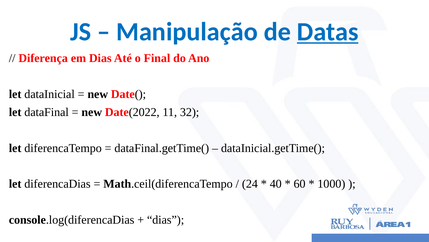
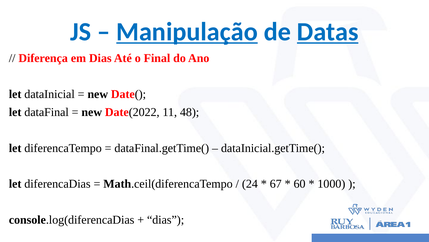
Manipulação underline: none -> present
32: 32 -> 48
40: 40 -> 67
